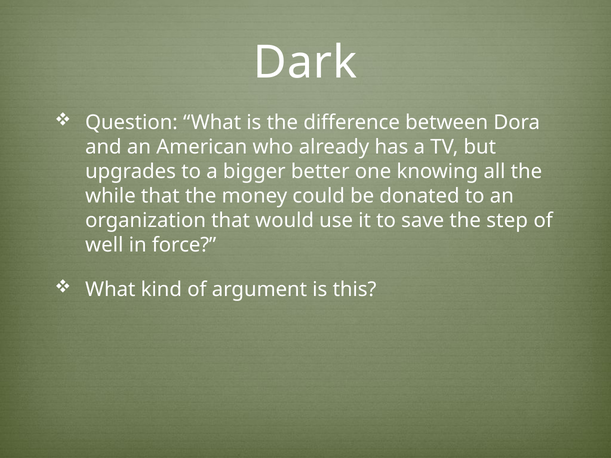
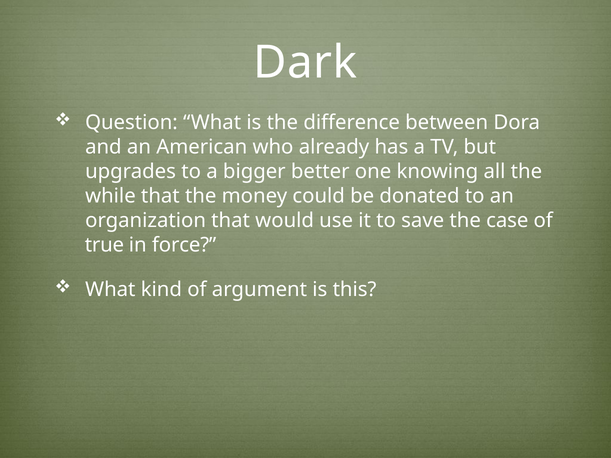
step: step -> case
well: well -> true
